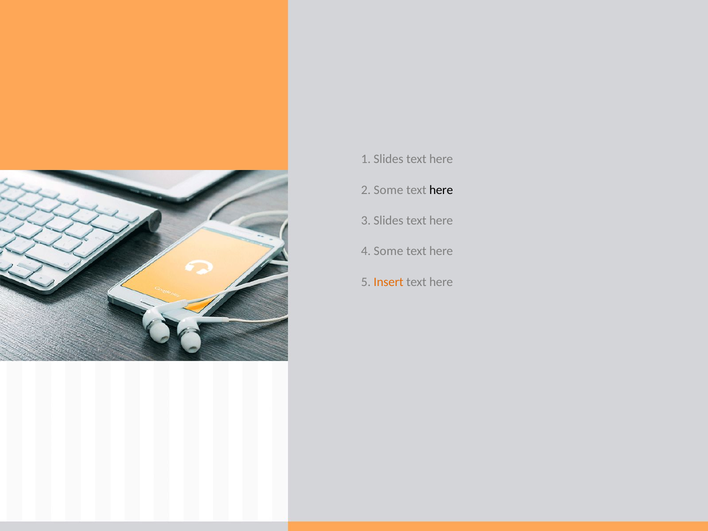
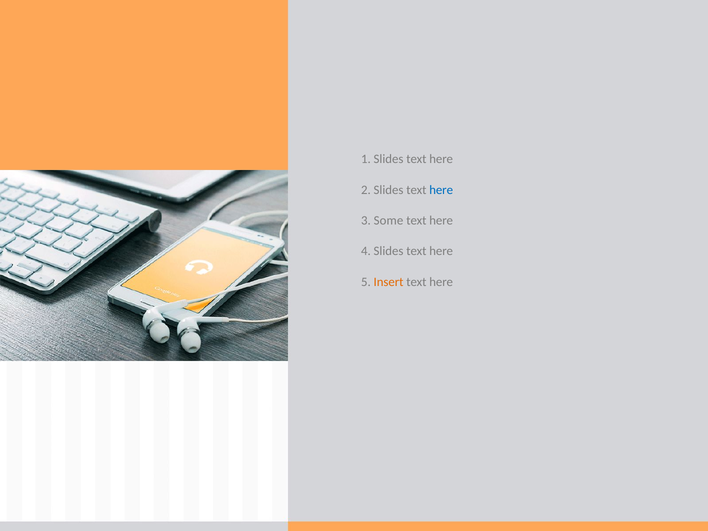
Some at (388, 190): Some -> Slides
here at (441, 190) colour: black -> blue
Slides at (389, 221): Slides -> Some
Some at (388, 251): Some -> Slides
